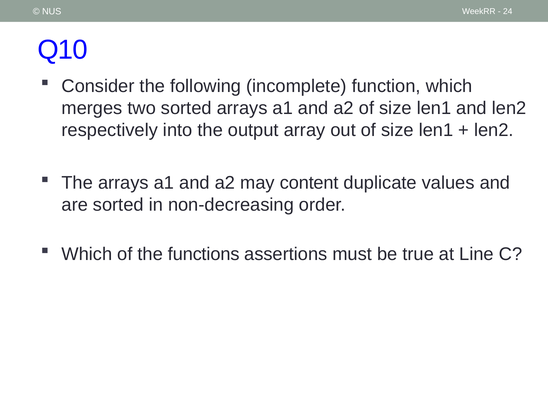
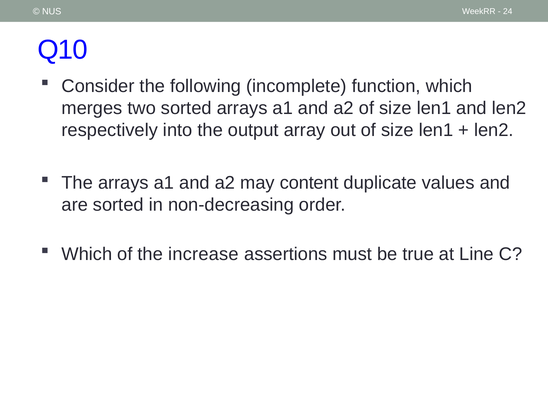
functions: functions -> increase
